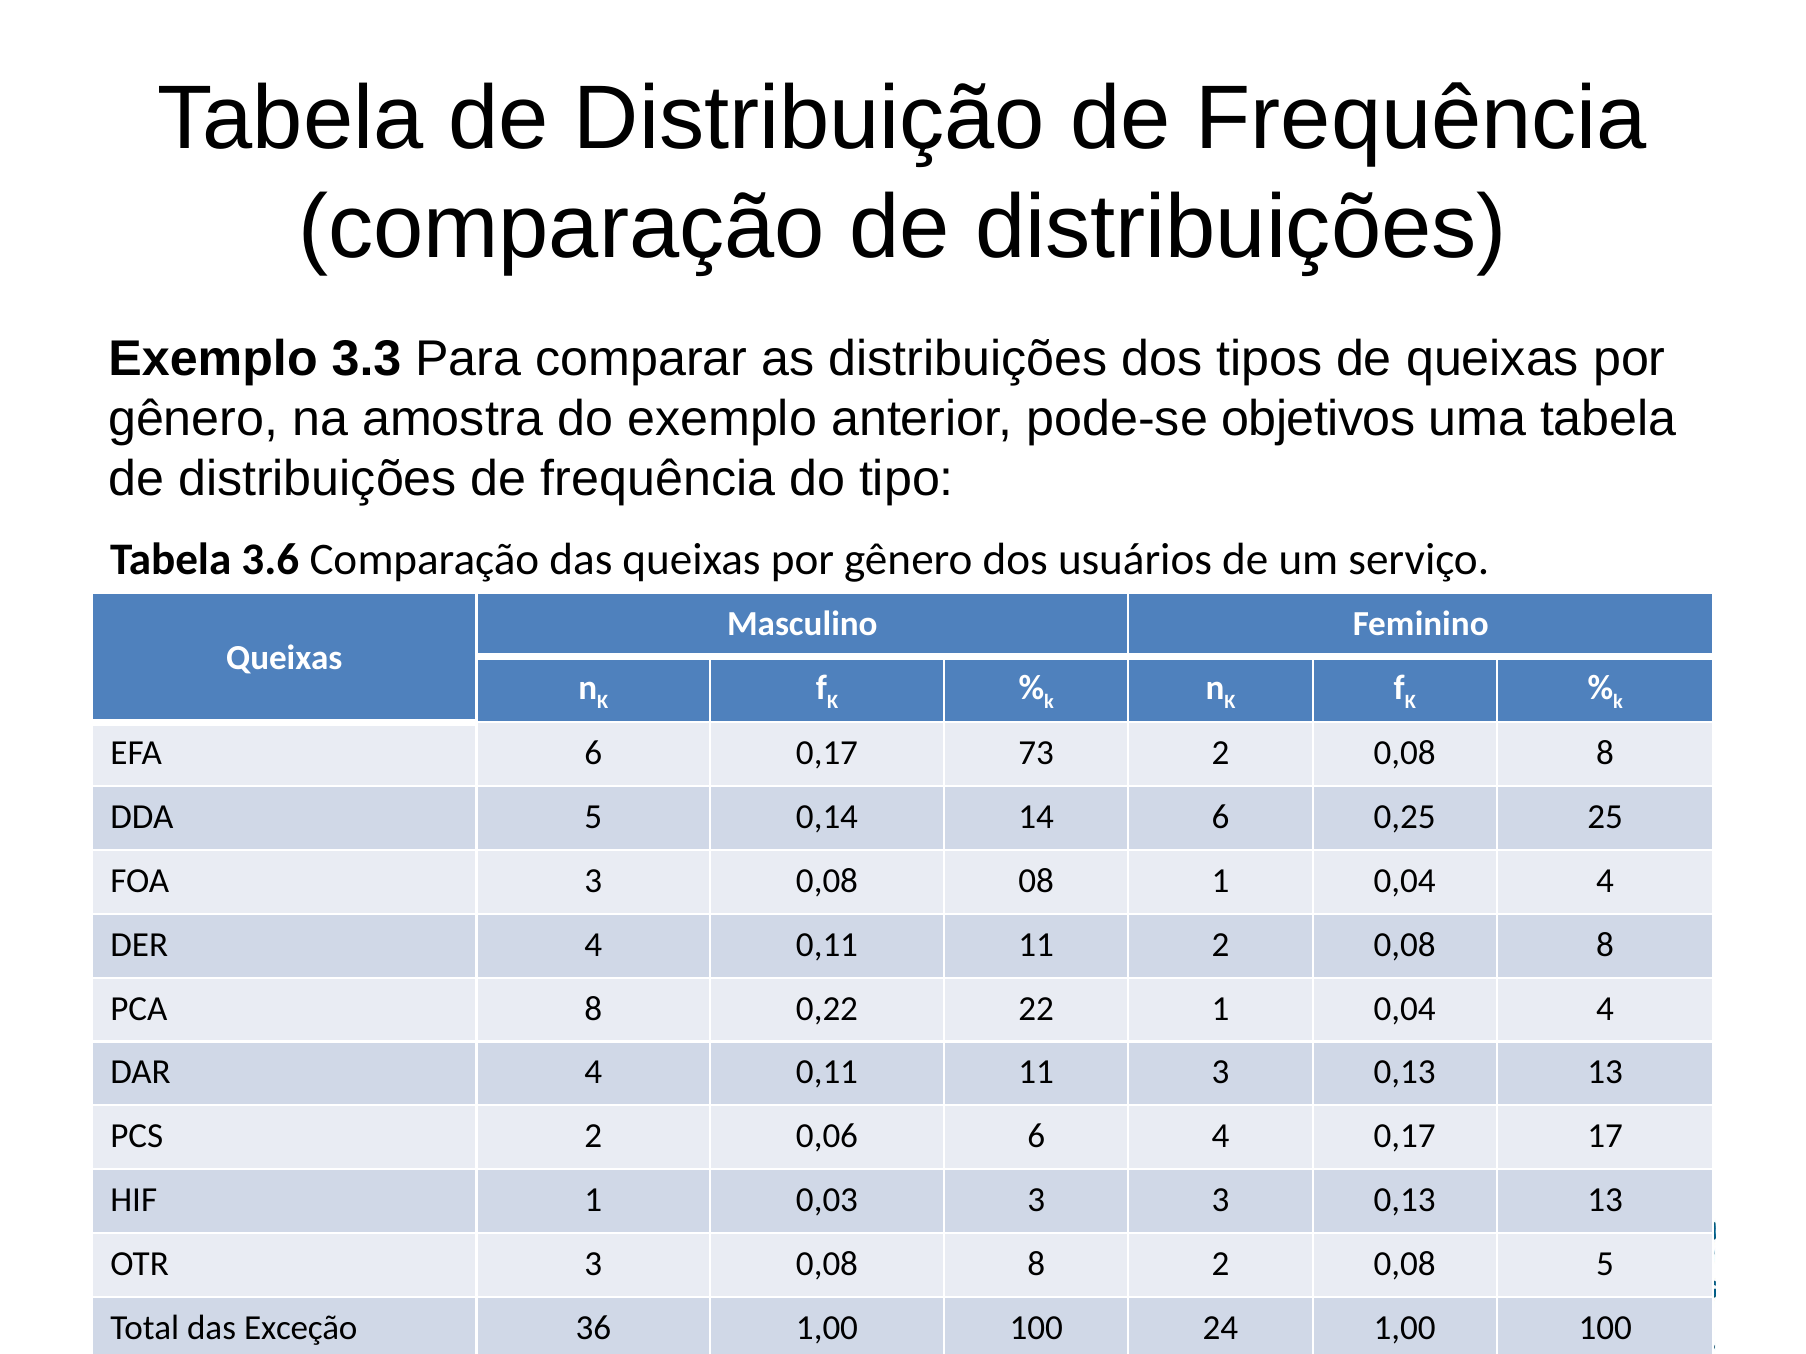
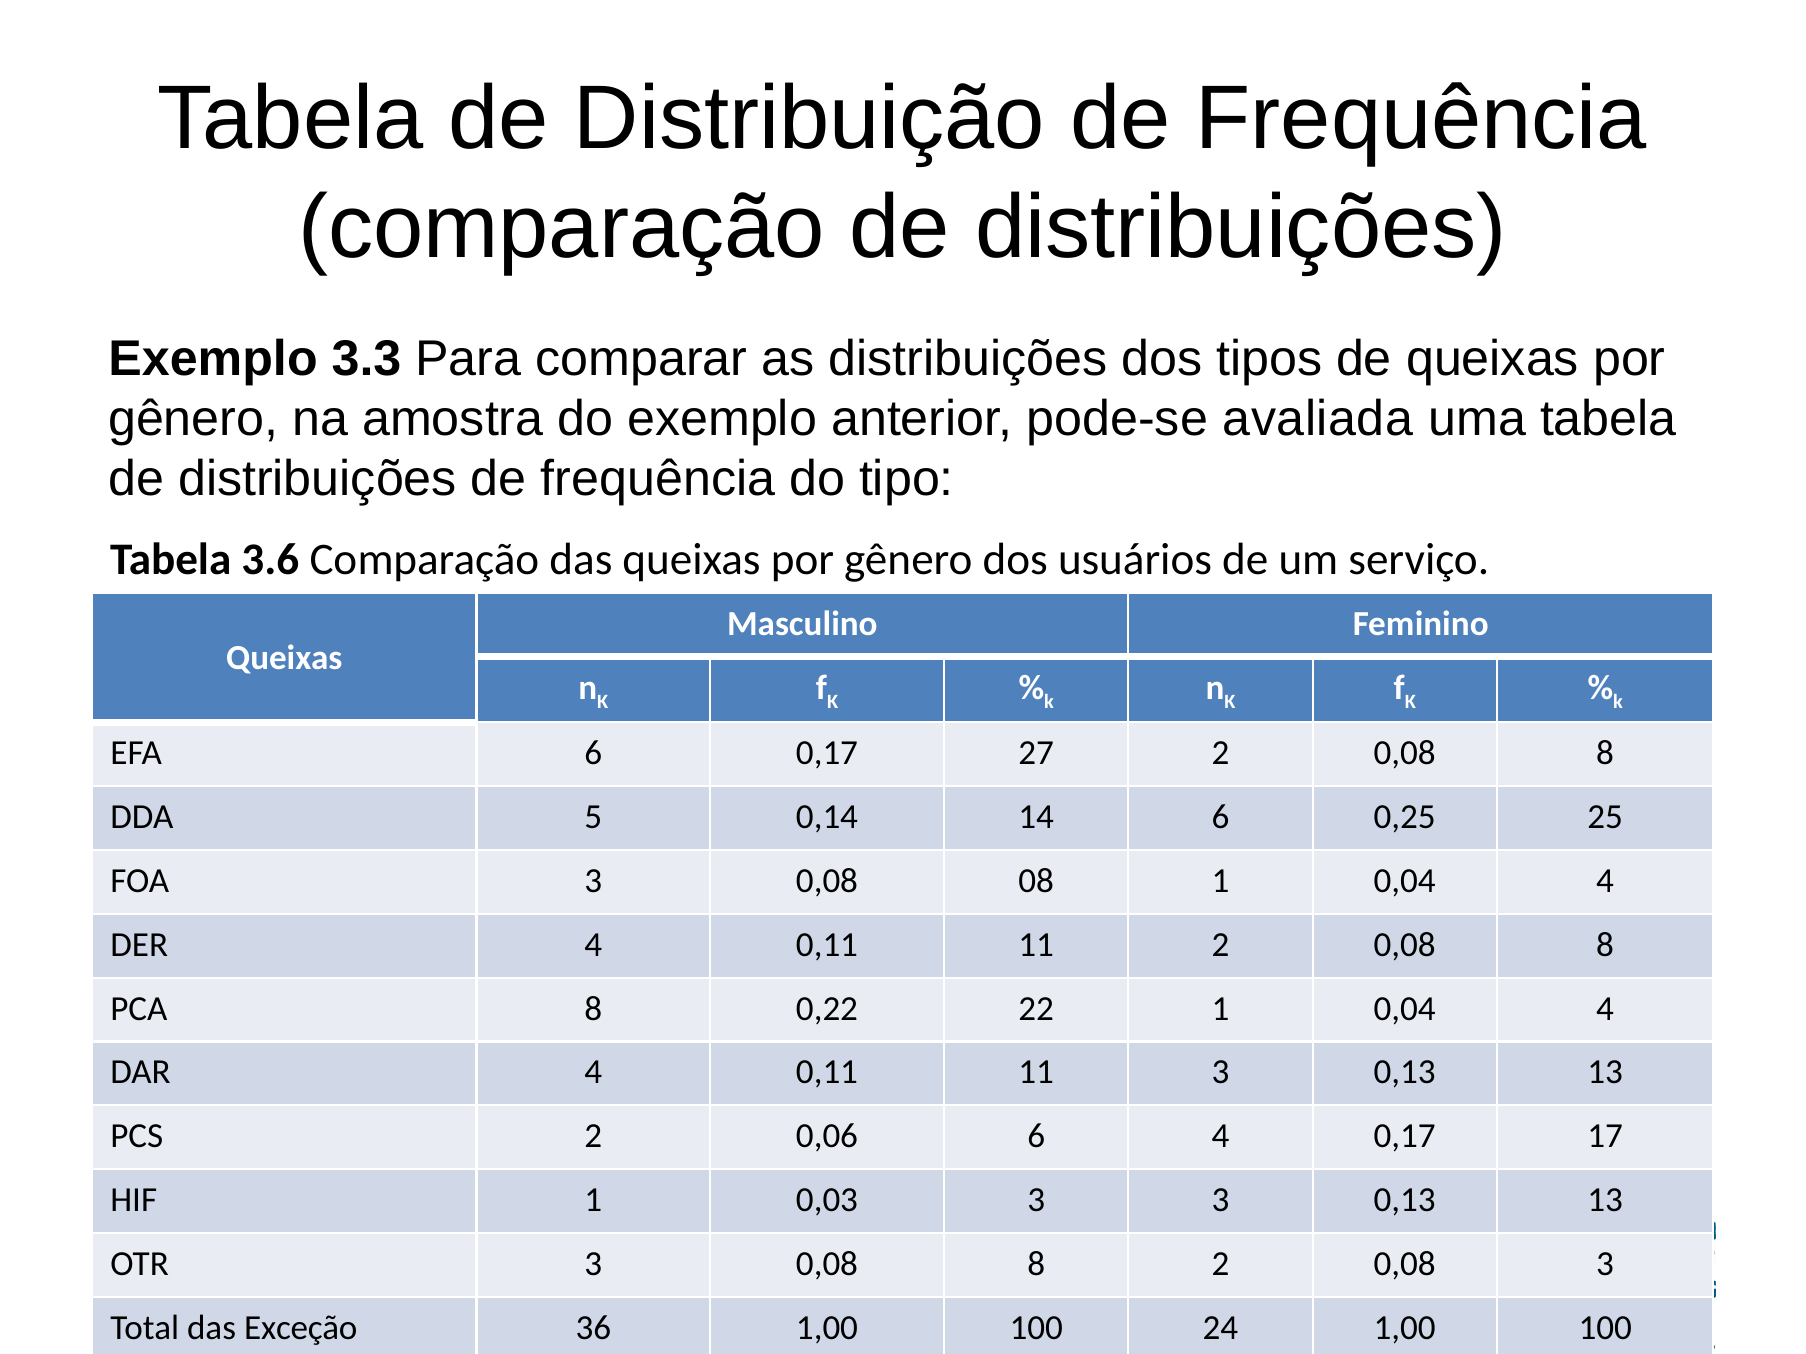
objetivos: objetivos -> avaliada
73: 73 -> 27
0,08 5: 5 -> 3
